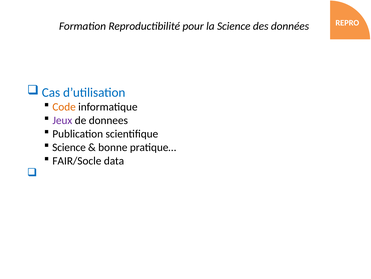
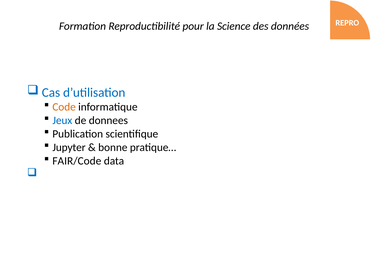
Jeux colour: purple -> blue
Science at (69, 147): Science -> Jupyter
FAIR/Socle: FAIR/Socle -> FAIR/Code
